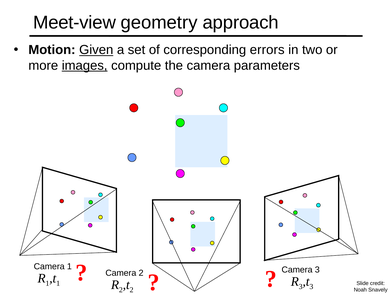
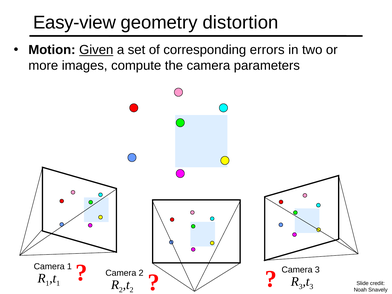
Meet-view: Meet-view -> Easy-view
approach: approach -> distortion
images underline: present -> none
